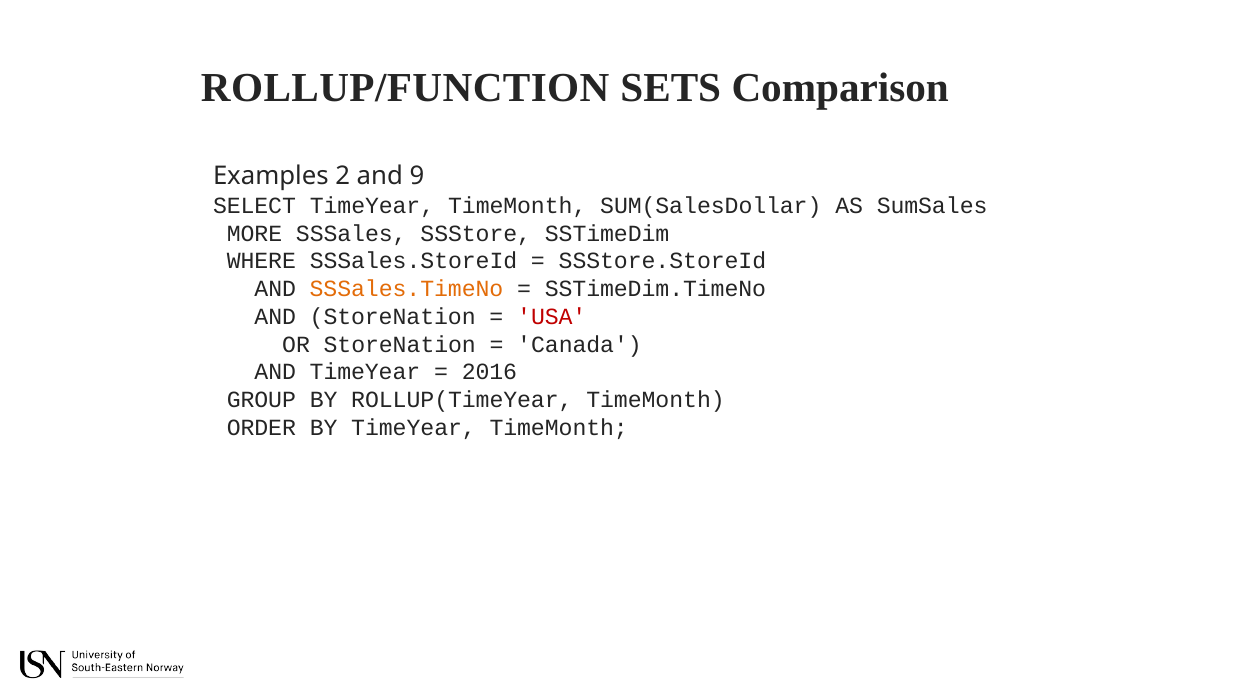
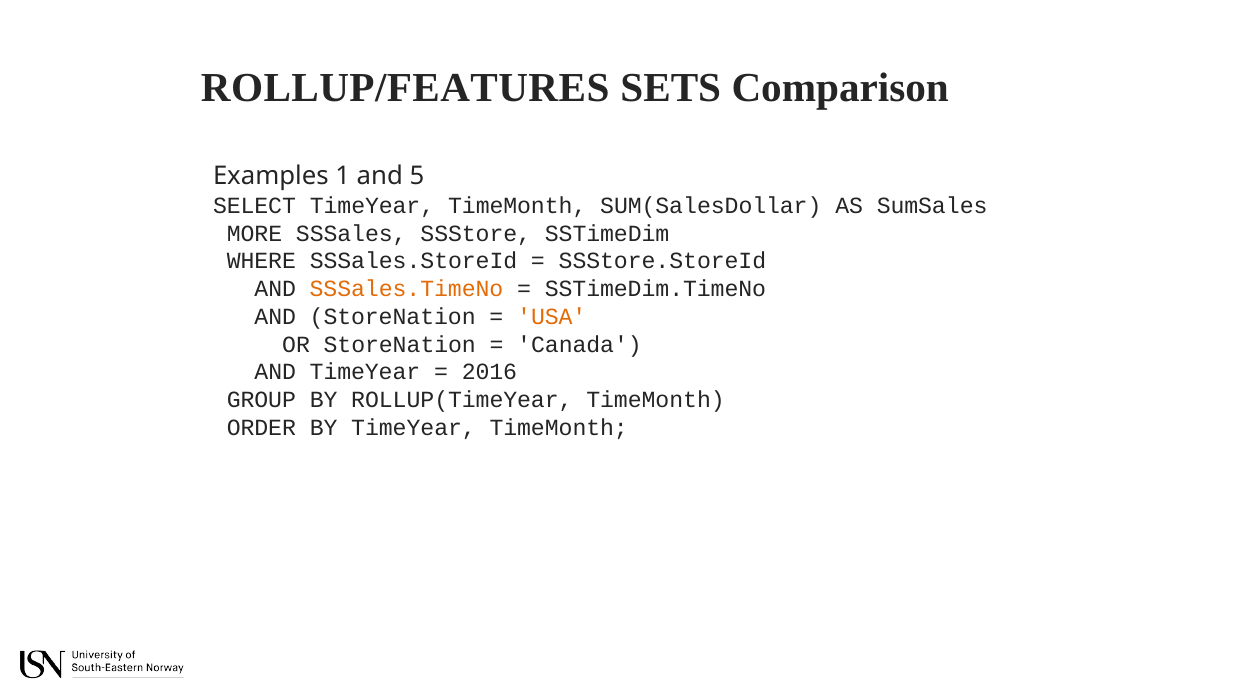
ROLLUP/FUNCTION: ROLLUP/FUNCTION -> ROLLUP/FEATURES
2: 2 -> 1
9: 9 -> 5
USA colour: red -> orange
